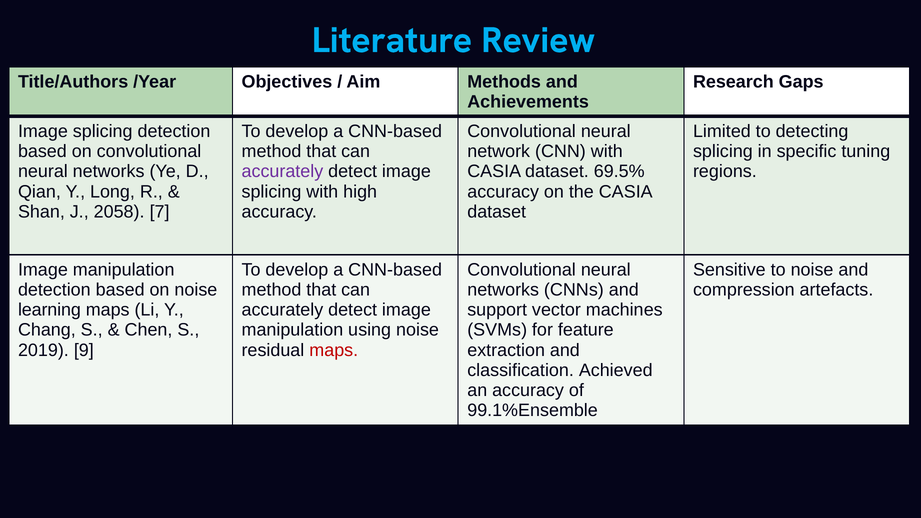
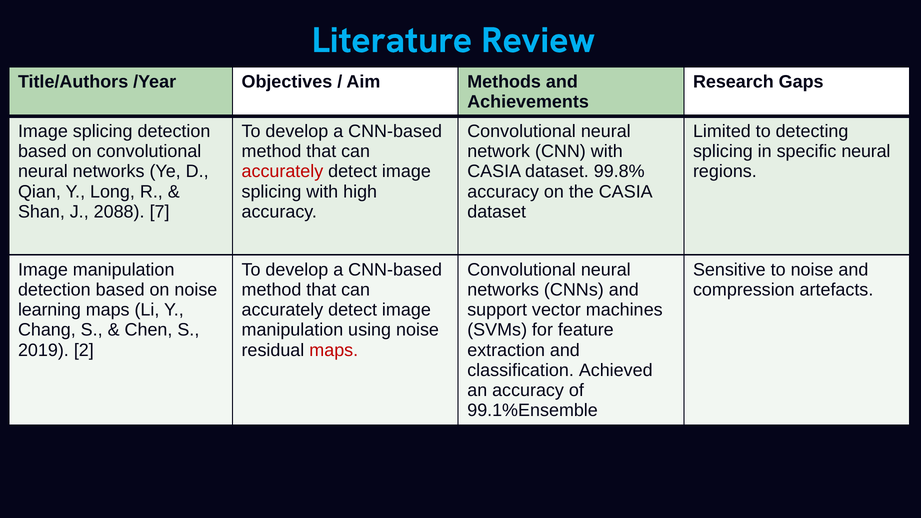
specific tuning: tuning -> neural
accurately at (282, 172) colour: purple -> red
69.5%: 69.5% -> 99.8%
2058: 2058 -> 2088
9: 9 -> 2
